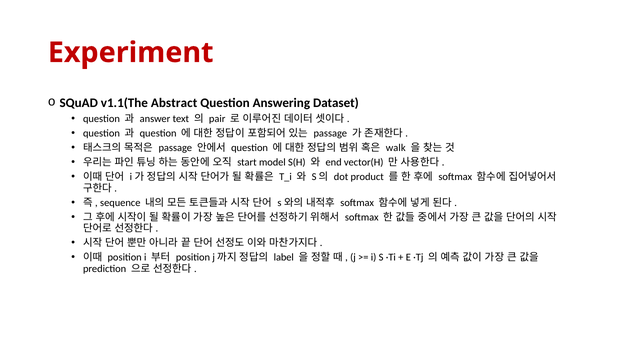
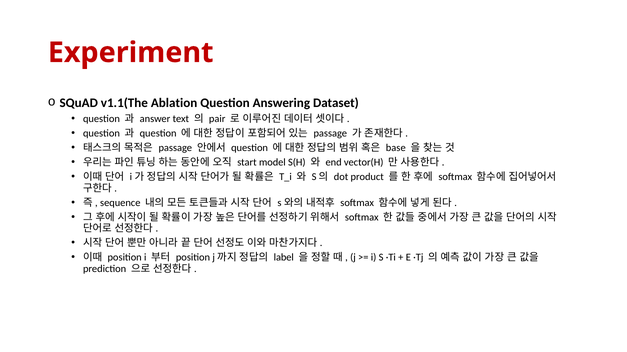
Abstract: Abstract -> Ablation
walk: walk -> base
